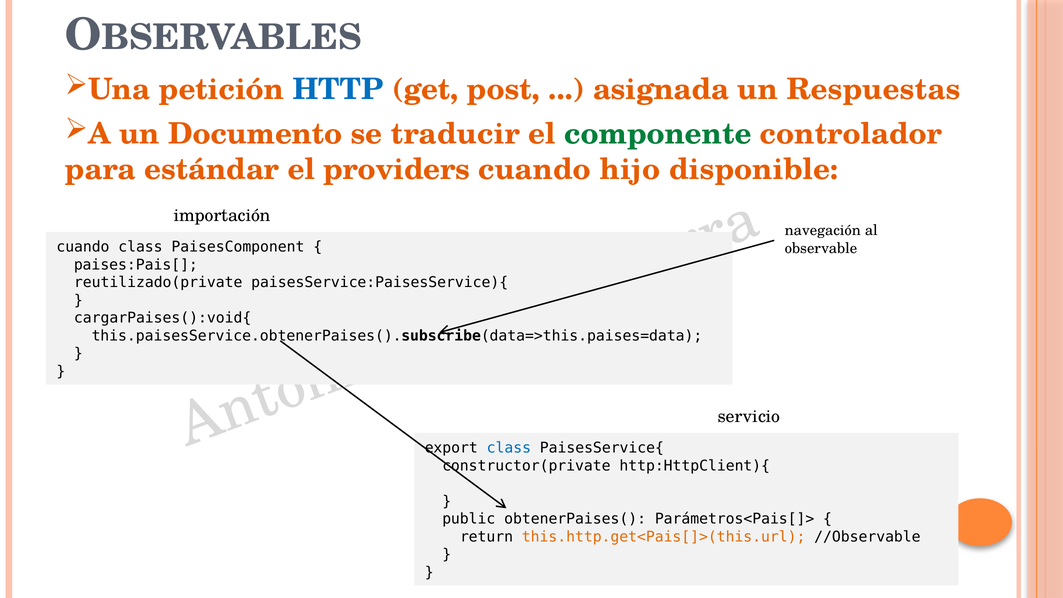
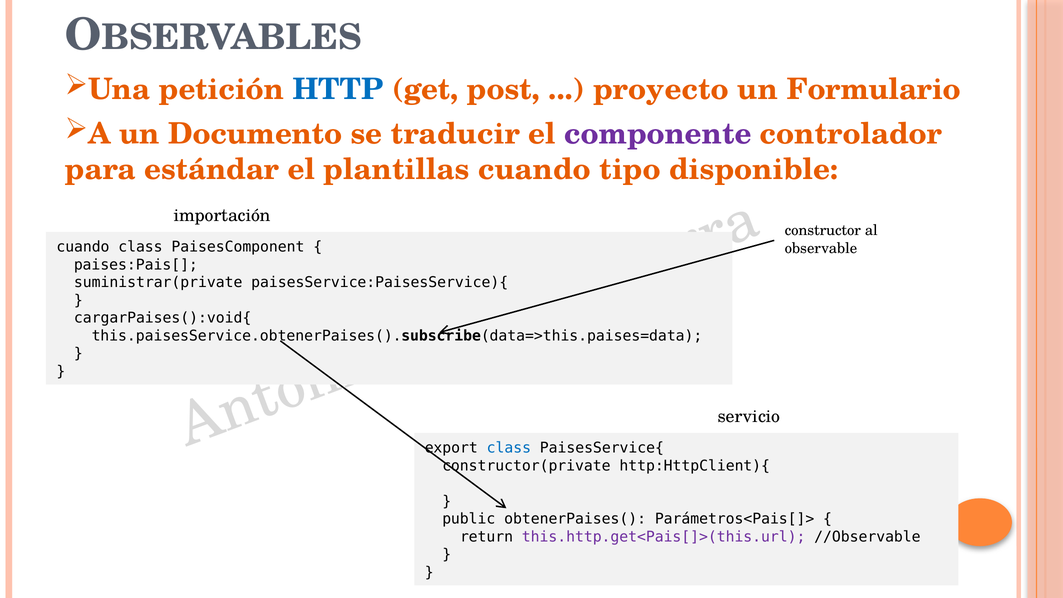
asignada: asignada -> proyecto
Respuestas: Respuestas -> Formulario
componente colour: green -> purple
providers: providers -> plantillas
hijo: hijo -> tipo
navegación: navegación -> constructor
reutilizado(private: reutilizado(private -> suministrar(private
this.http.get<Pais[]>(this.url colour: orange -> purple
